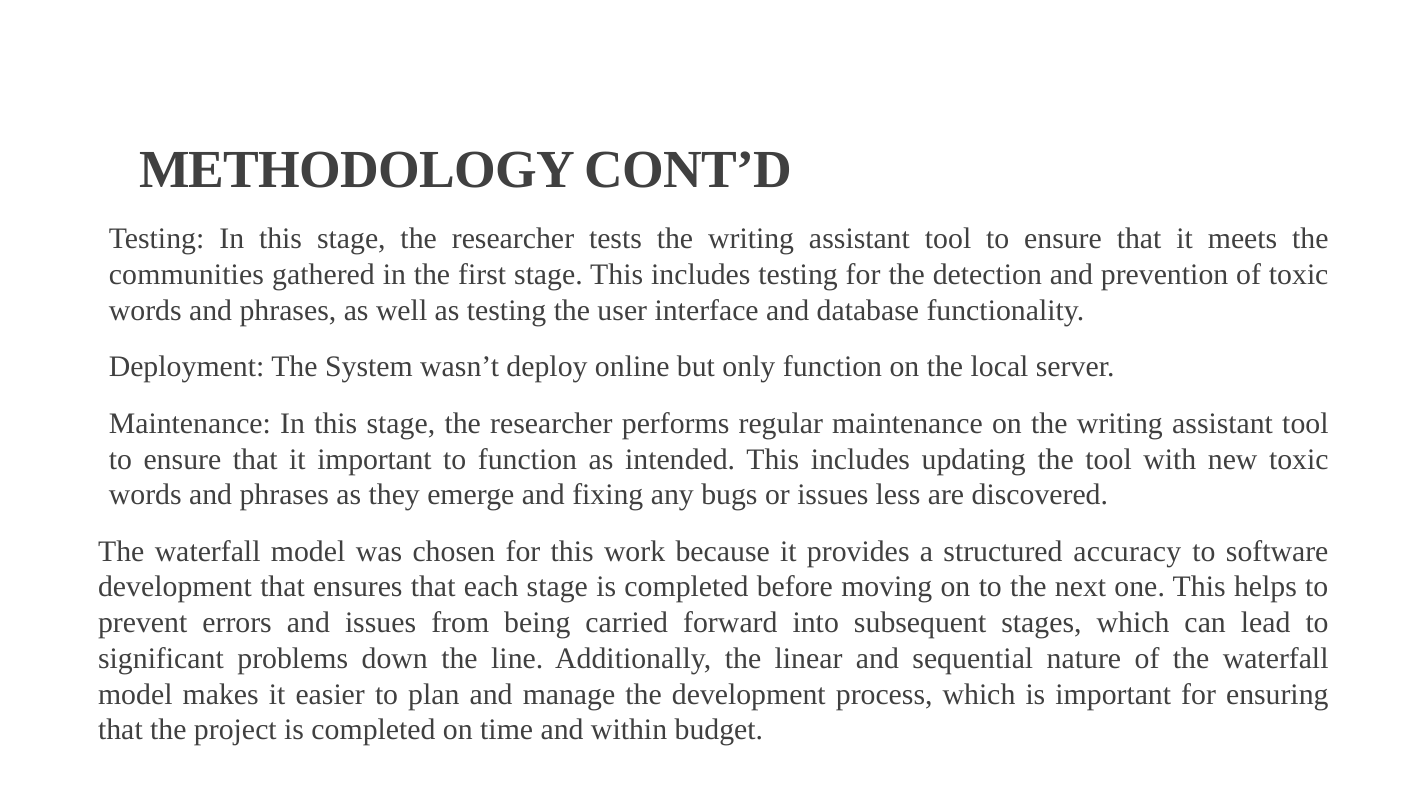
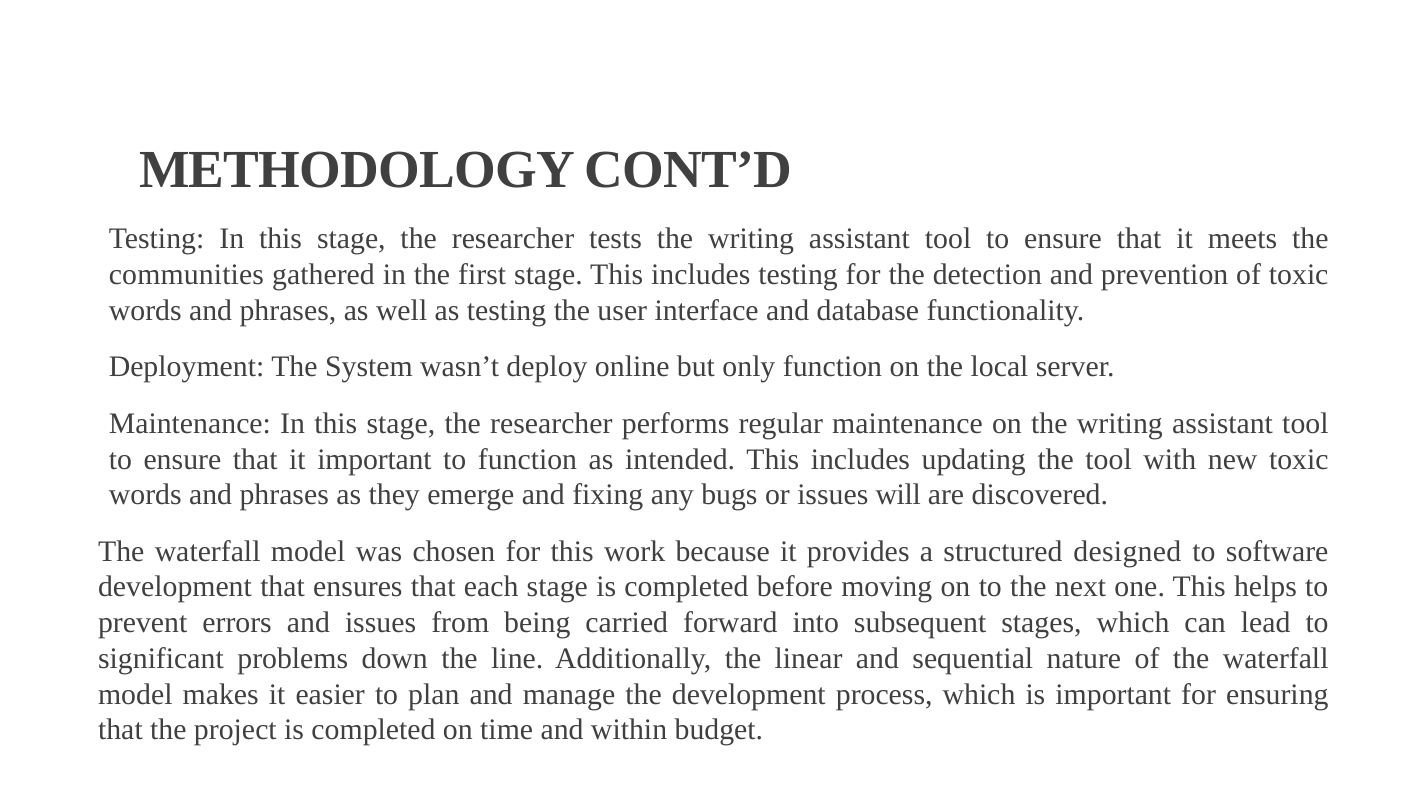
less: less -> will
accuracy: accuracy -> designed
